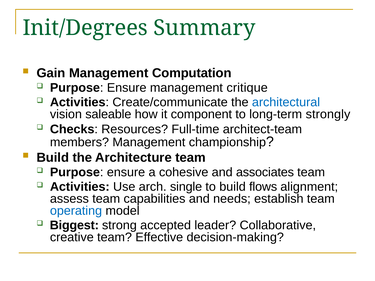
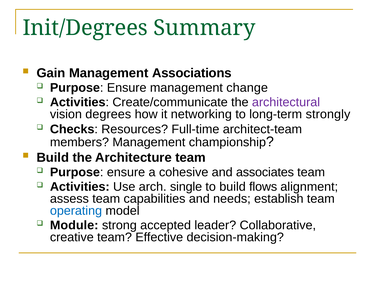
Computation: Computation -> Associations
critique: critique -> change
architectural colour: blue -> purple
saleable: saleable -> degrees
component: component -> networking
Biggest: Biggest -> Module
